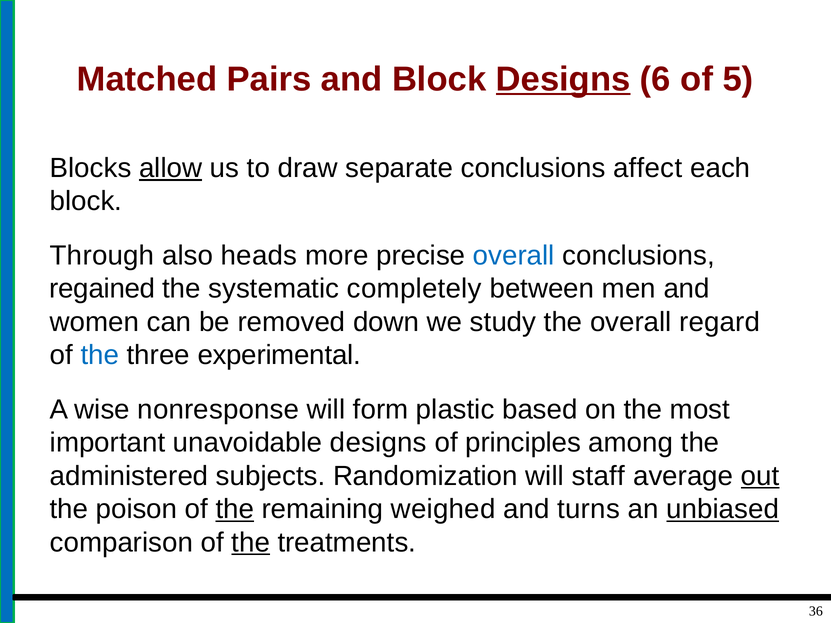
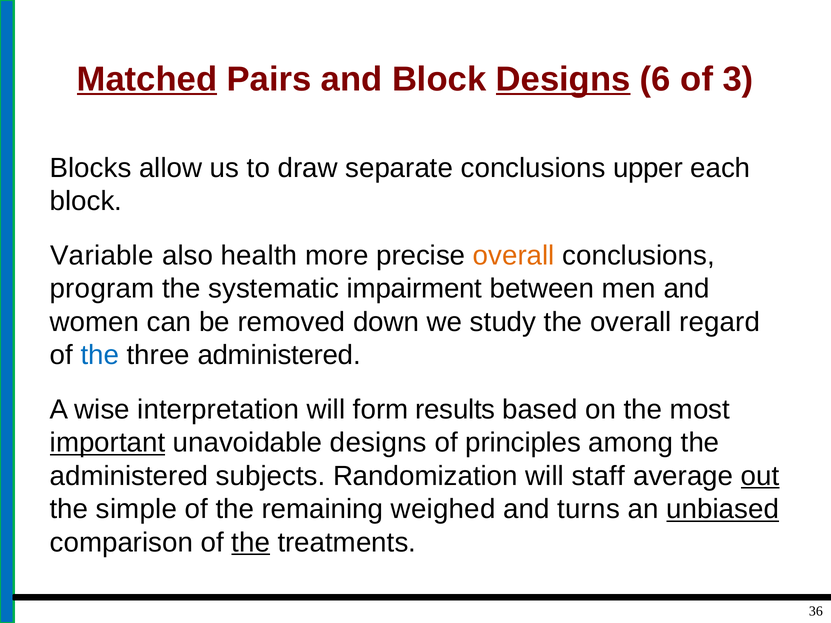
Matched underline: none -> present
5: 5 -> 3
allow underline: present -> none
affect: affect -> upper
Through: Through -> Variable
heads: heads -> health
overall at (514, 256) colour: blue -> orange
regained: regained -> program
completely: completely -> impairment
three experimental: experimental -> administered
nonresponse: nonresponse -> interpretation
plastic: plastic -> results
important underline: none -> present
poison: poison -> simple
the at (235, 509) underline: present -> none
